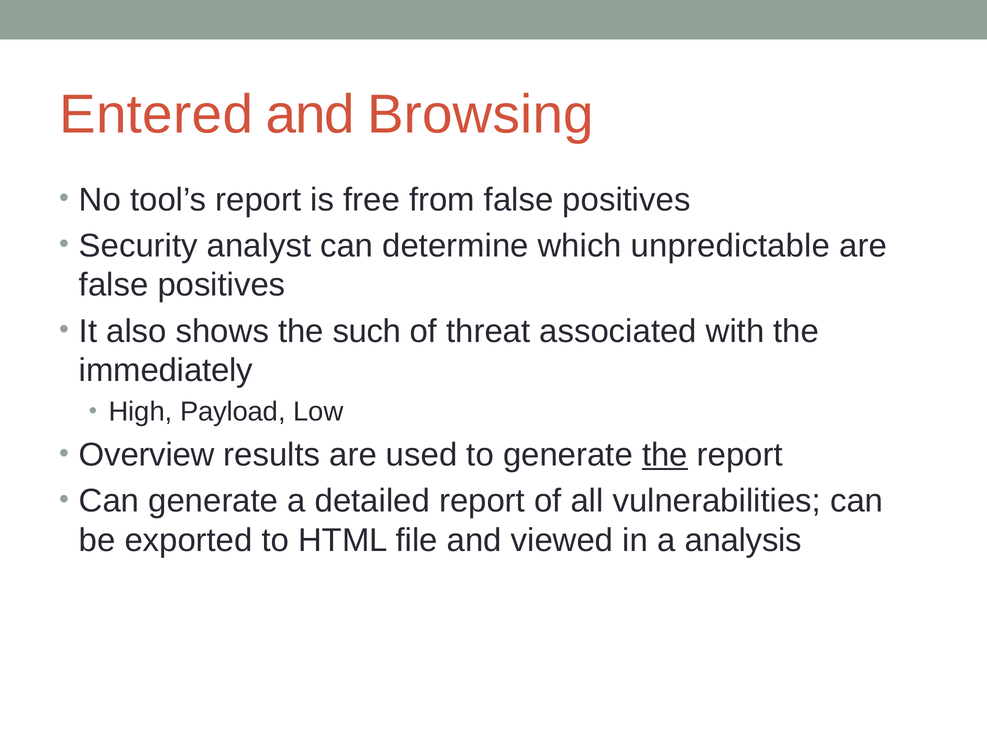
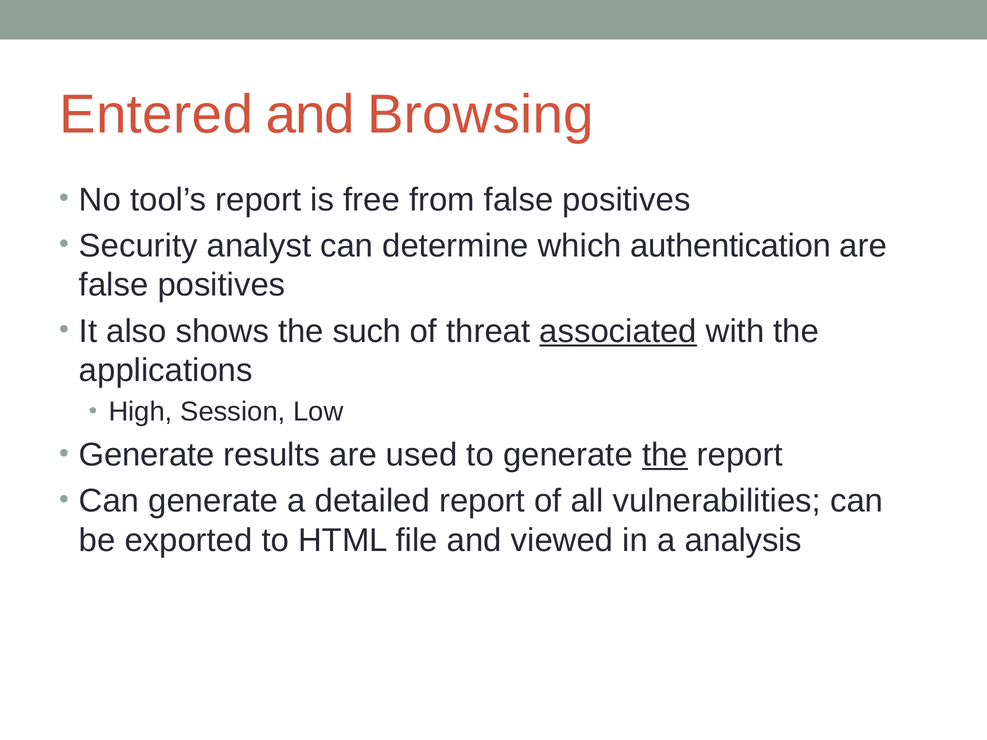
unpredictable: unpredictable -> authentication
associated underline: none -> present
immediately: immediately -> applications
Payload: Payload -> Session
Overview at (147, 455): Overview -> Generate
